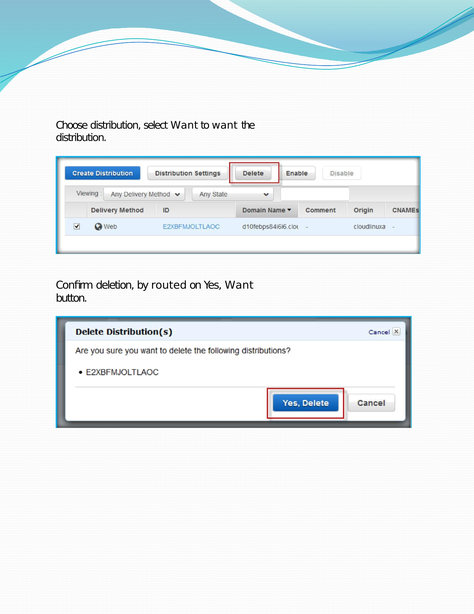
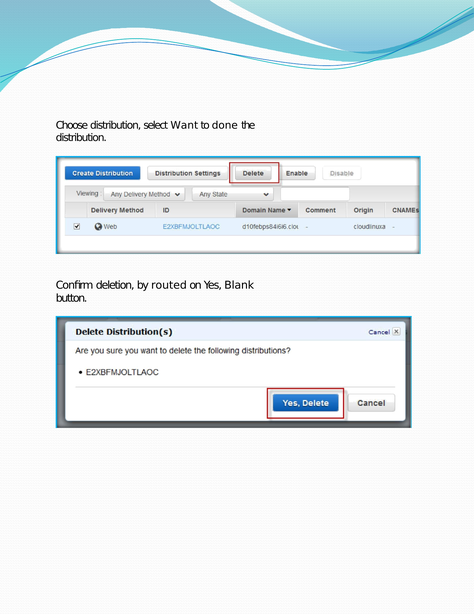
to want: want -> done
Yes Want: Want -> Blank
